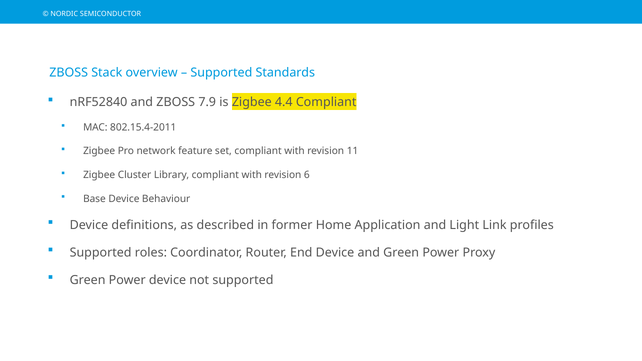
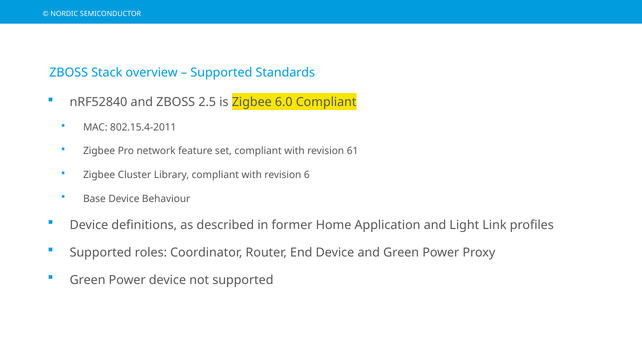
7.9: 7.9 -> 2.5
4.4: 4.4 -> 6.0
11: 11 -> 61
